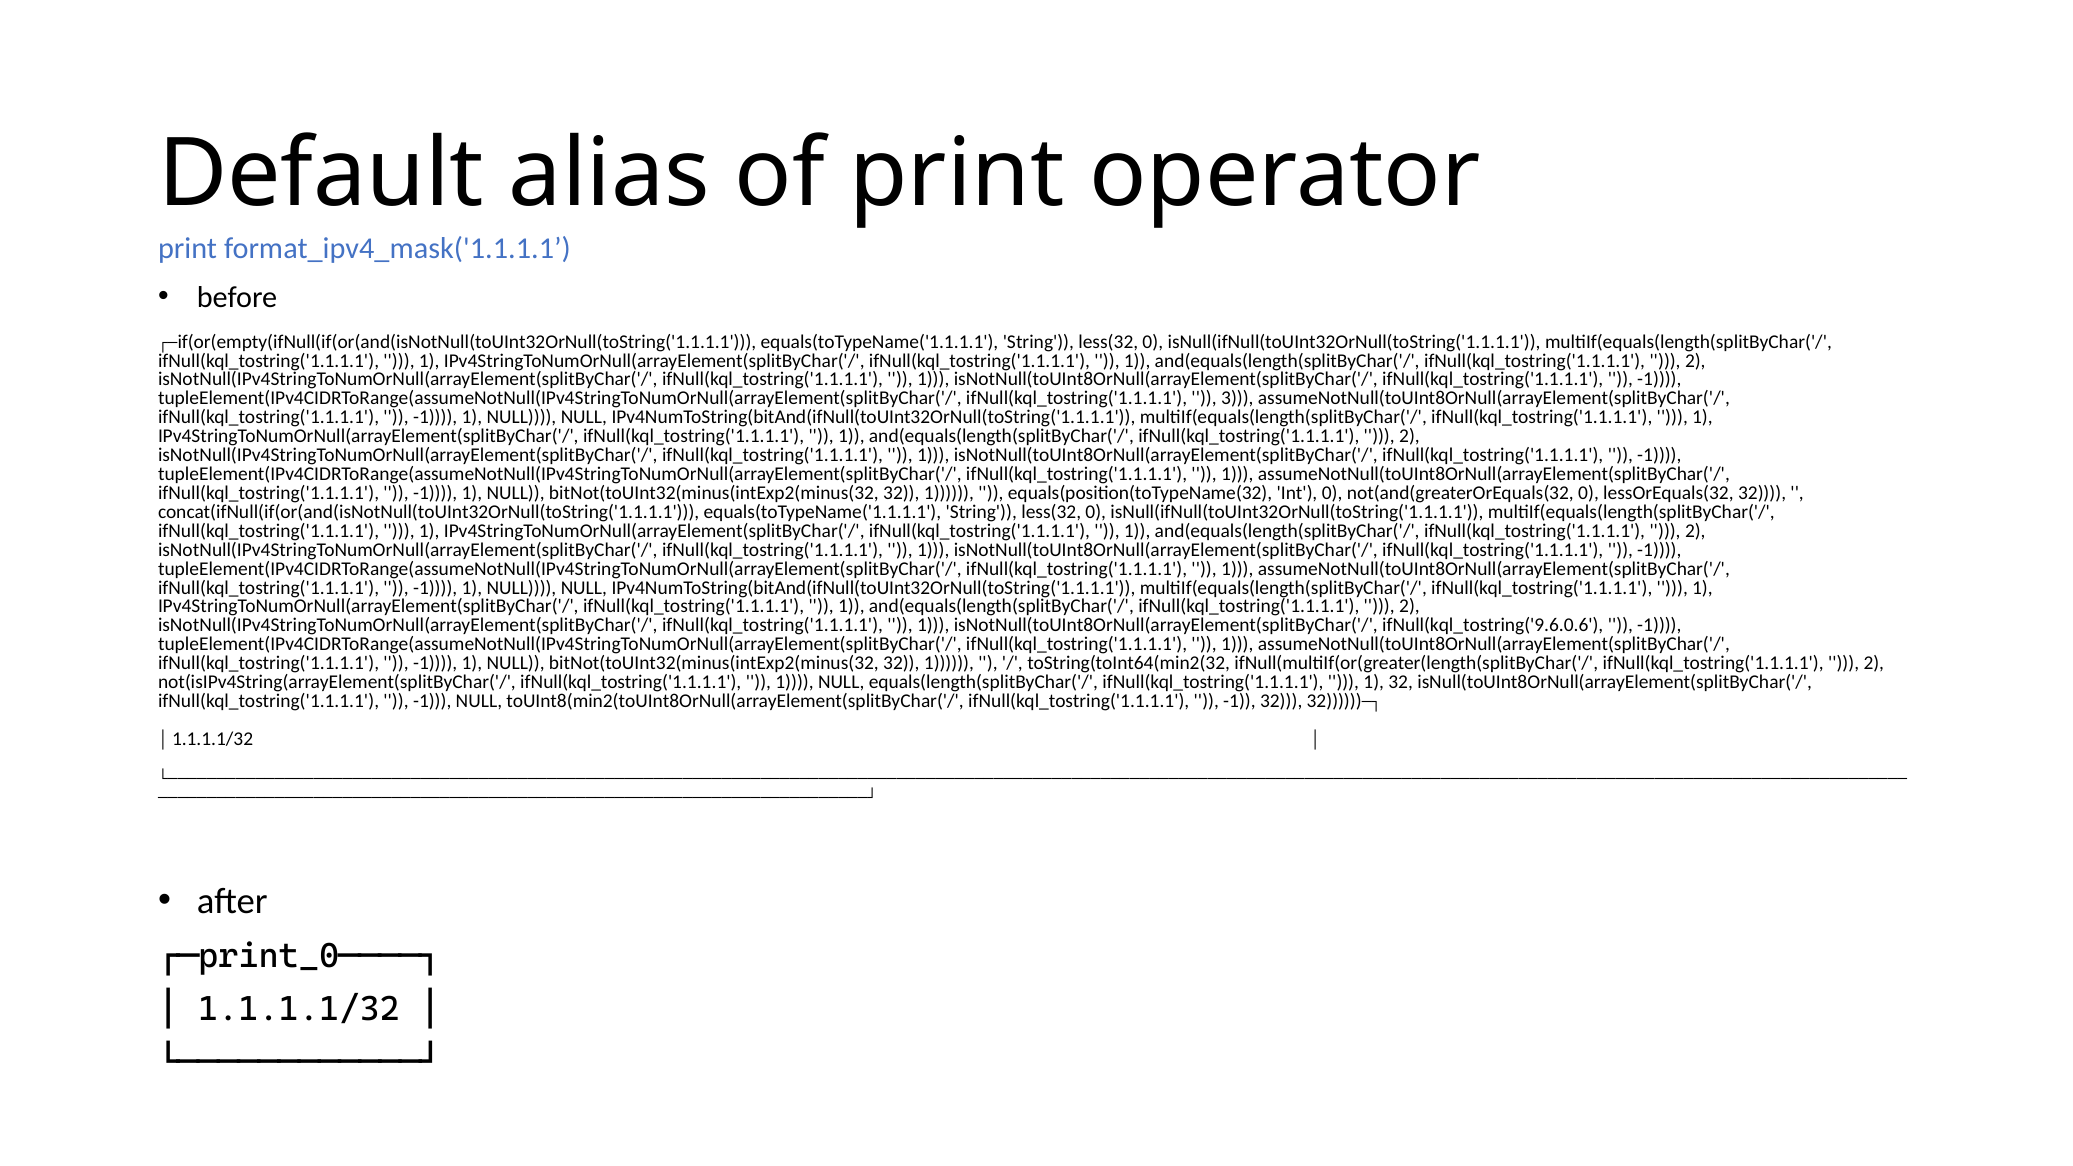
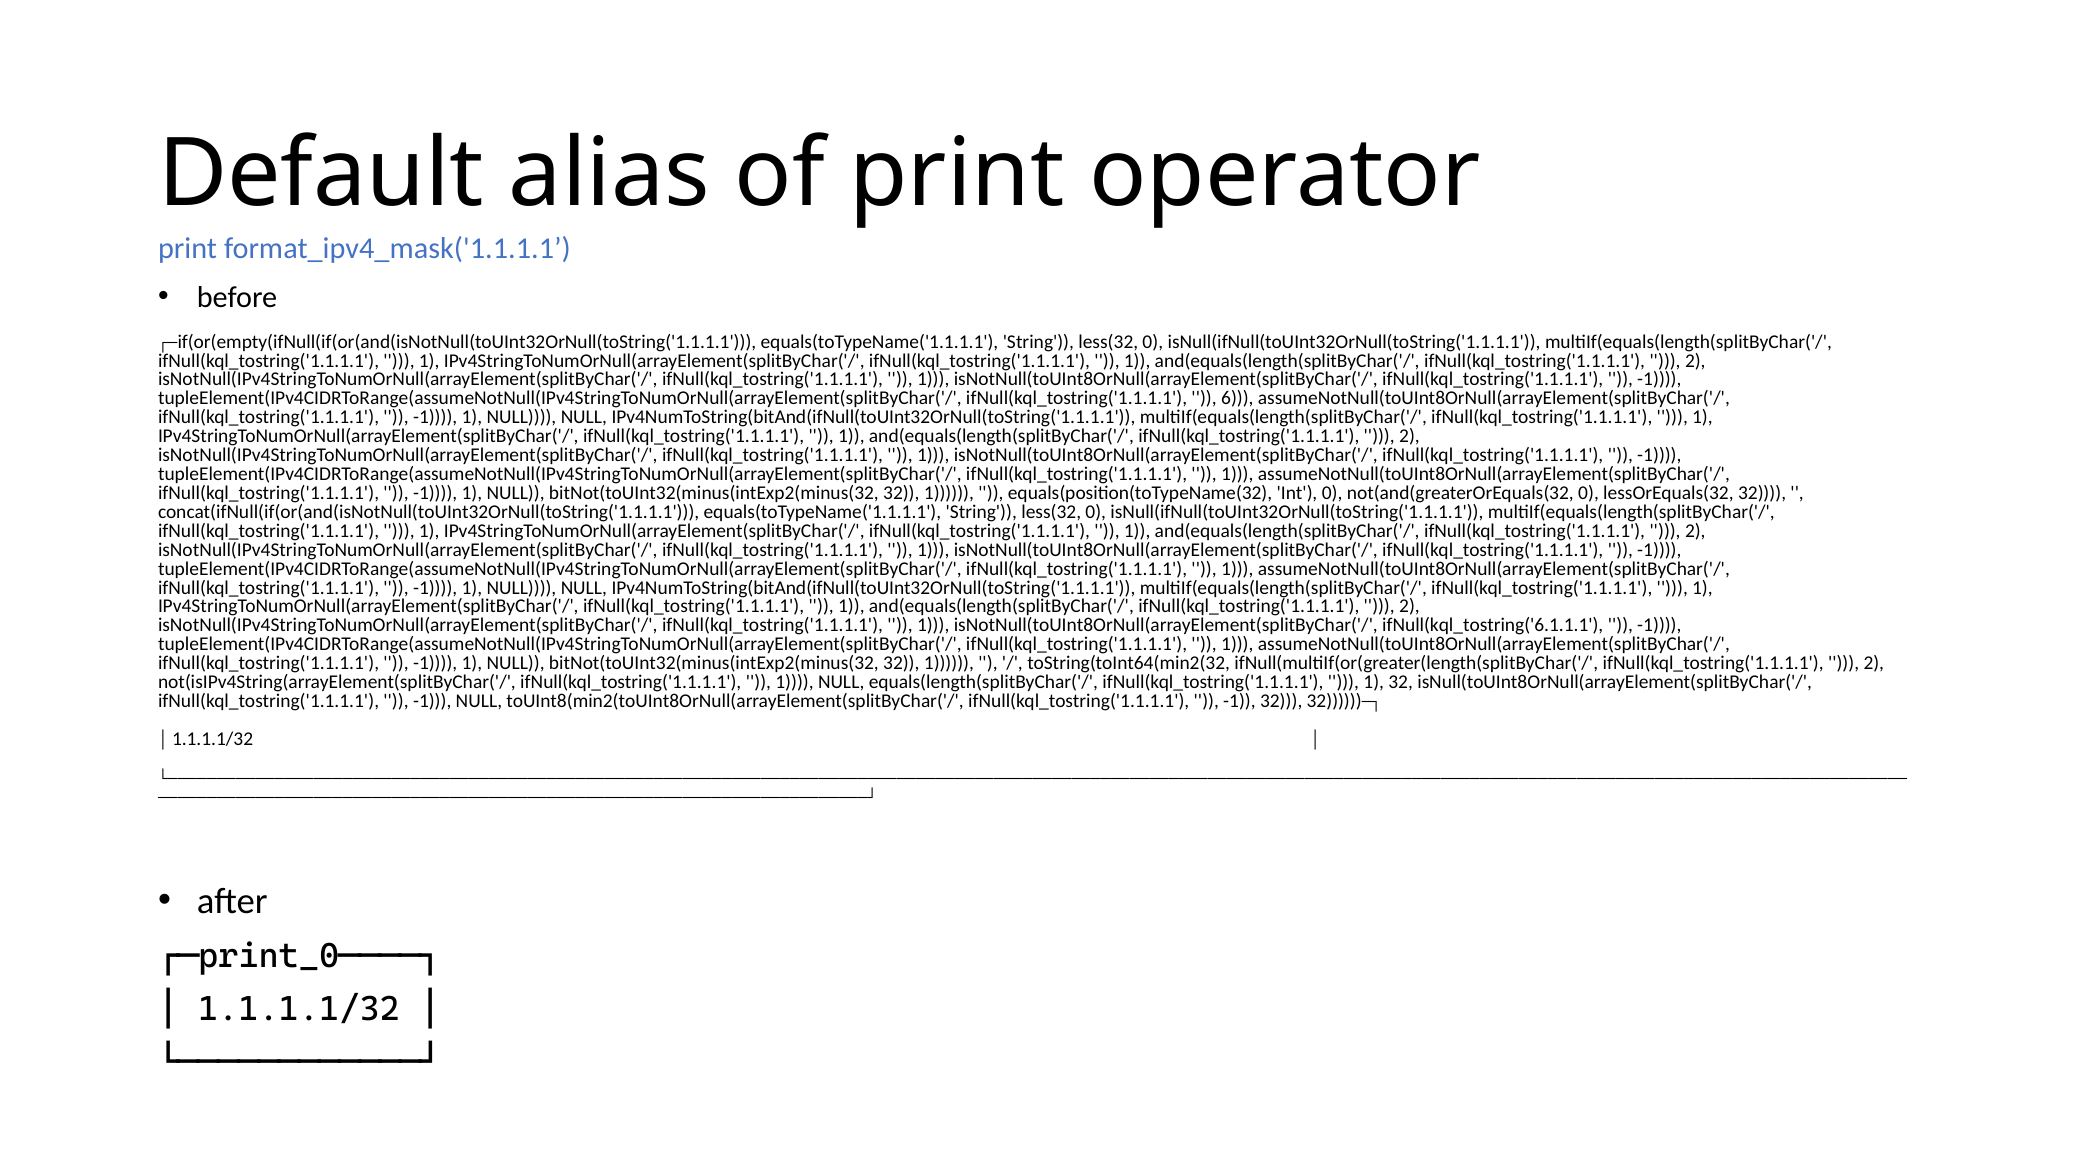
3: 3 -> 6
ifNull(kql_tostring('9.6.0.6: ifNull(kql_tostring('9.6.0.6 -> ifNull(kql_tostring('6.1.1.1
